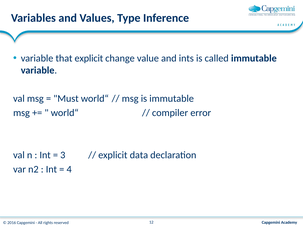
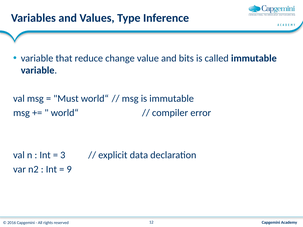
that explicit: explicit -> reduce
ints: ints -> bits
4: 4 -> 9
